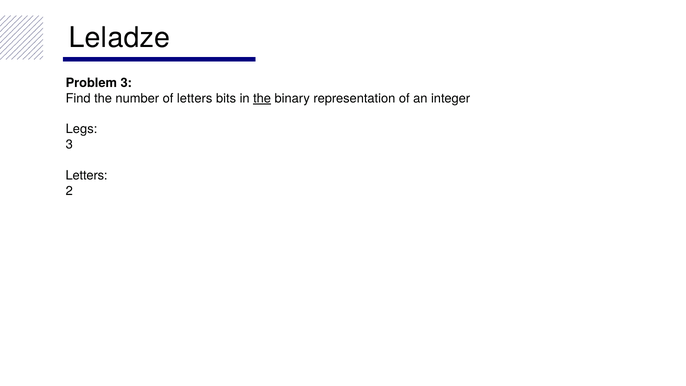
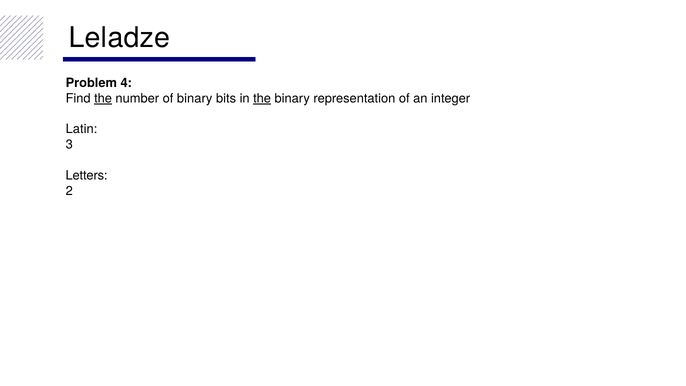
Problem 3: 3 -> 4
the at (103, 98) underline: none -> present
of letters: letters -> binary
Legs: Legs -> Latin
